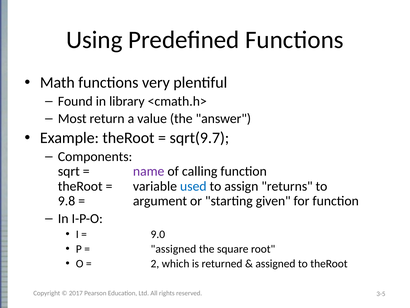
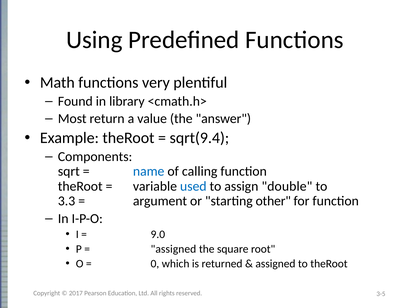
sqrt(9.7: sqrt(9.7 -> sqrt(9.4
name colour: purple -> blue
returns: returns -> double
9.8: 9.8 -> 3.3
given: given -> other
2: 2 -> 0
